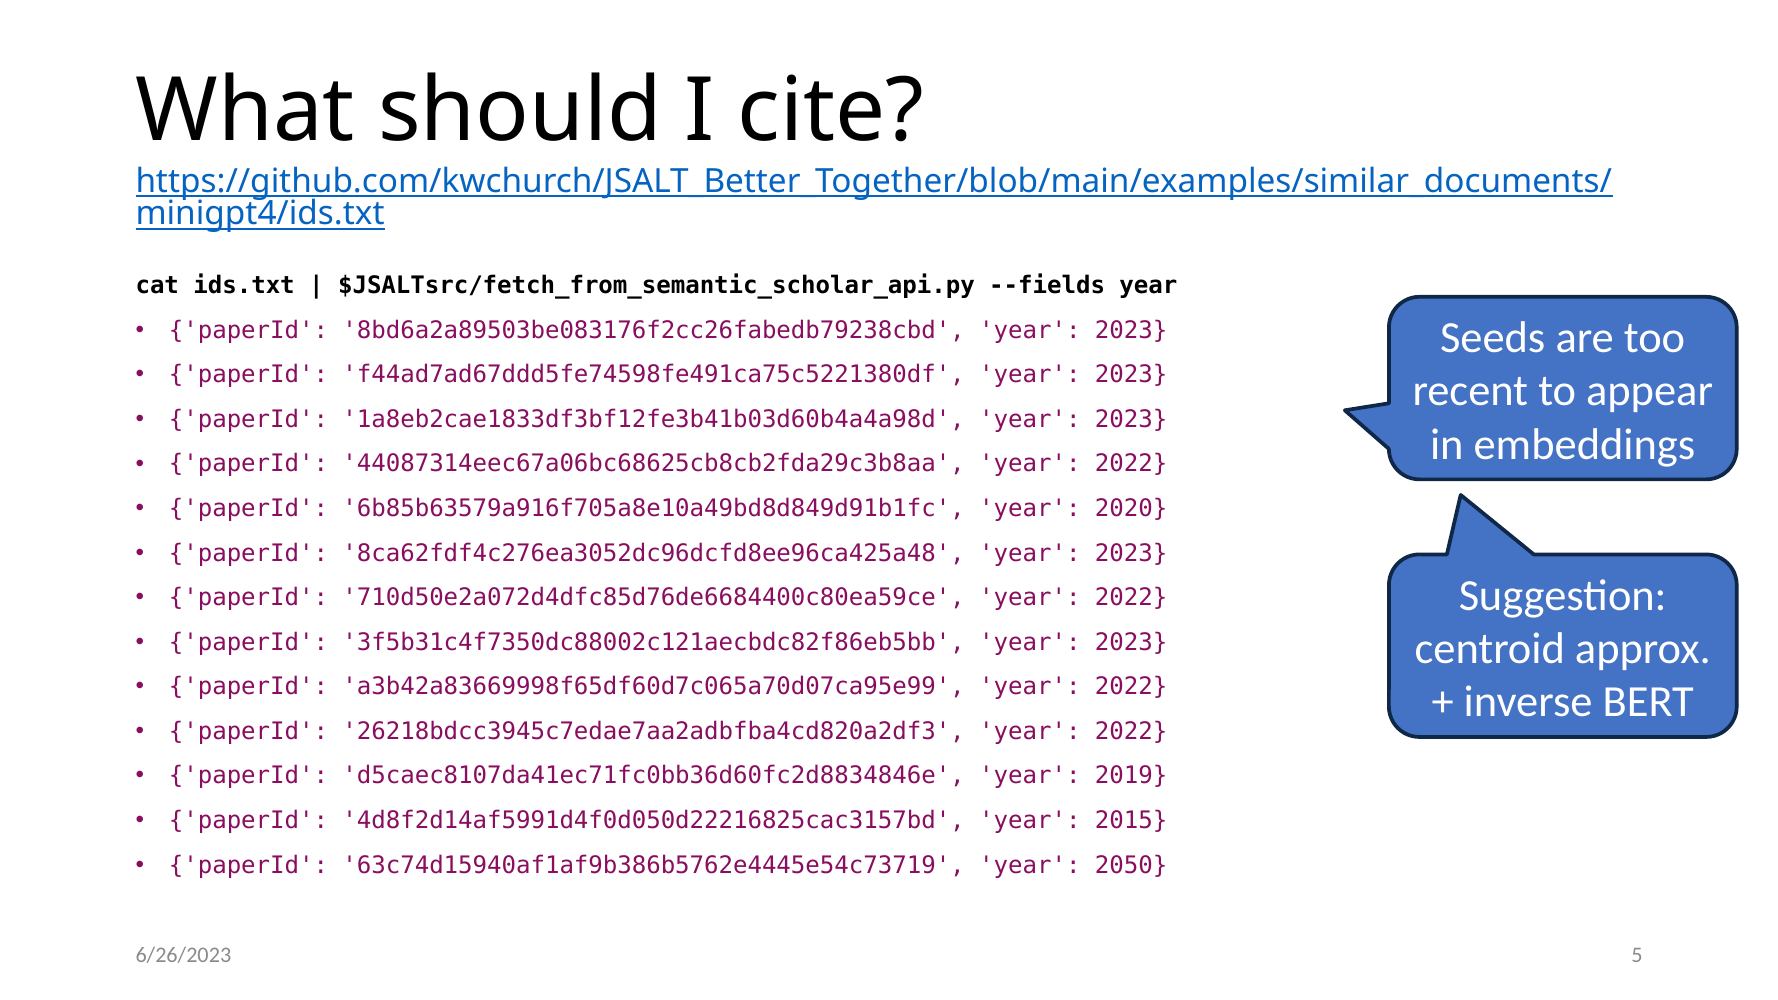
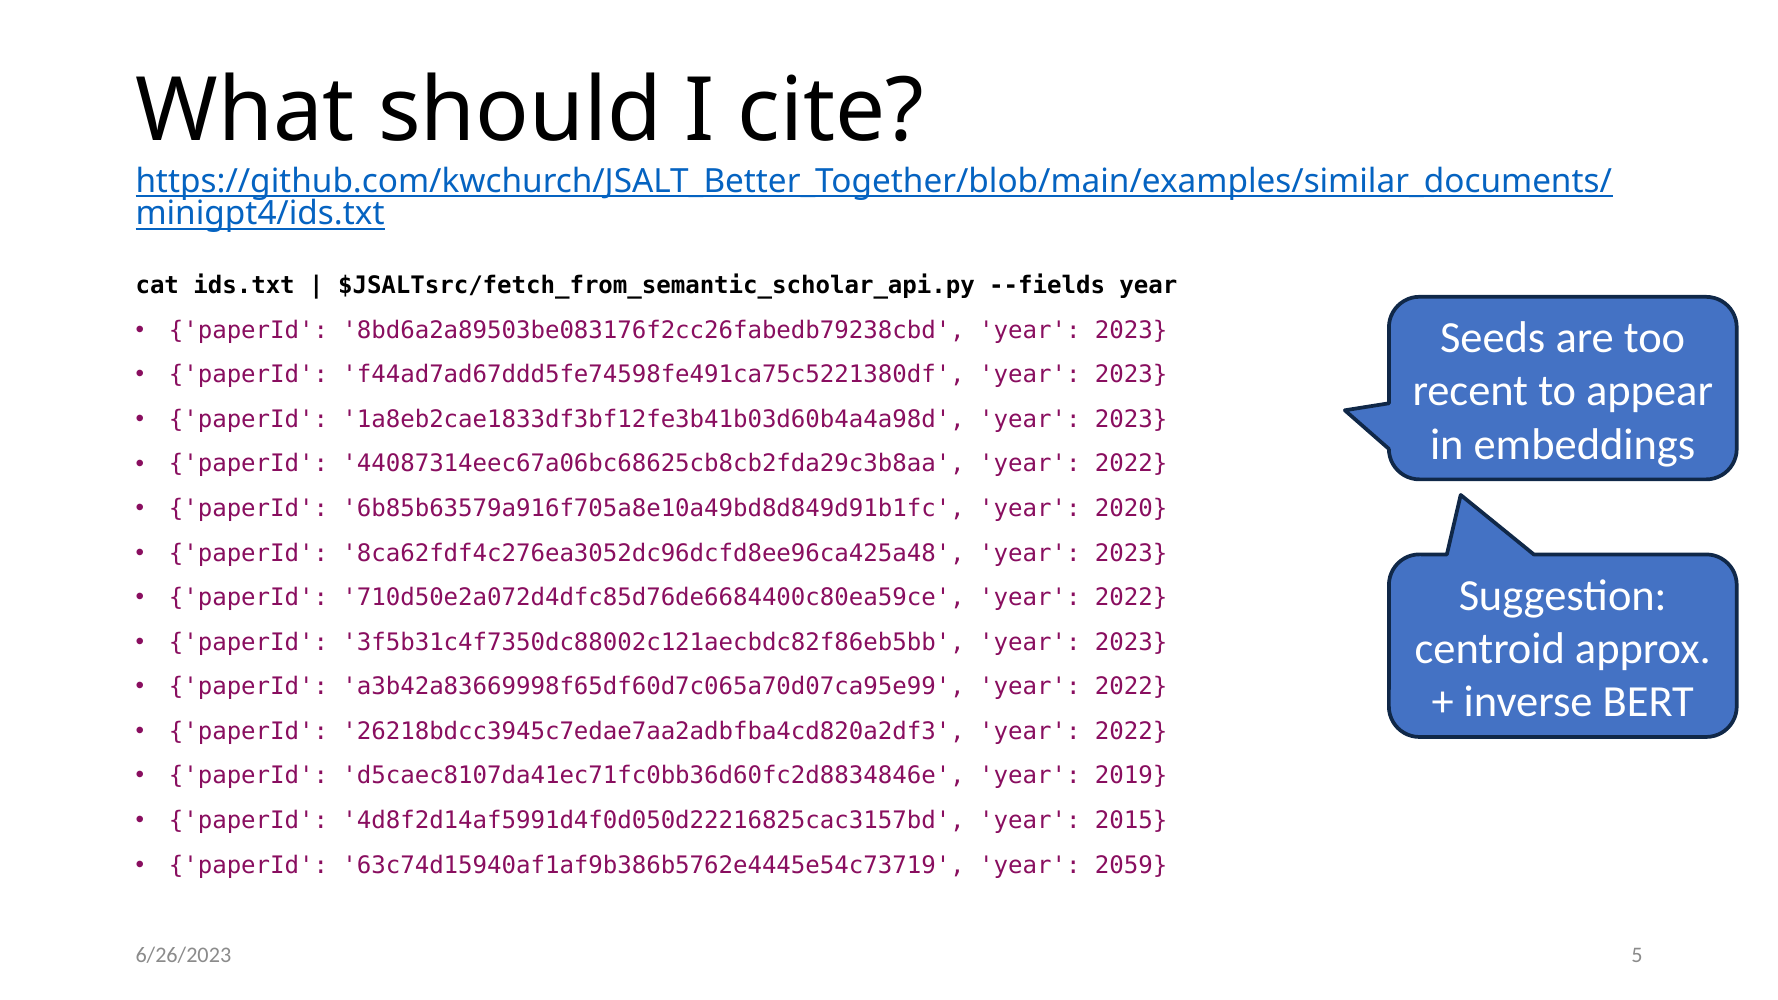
2050: 2050 -> 2059
